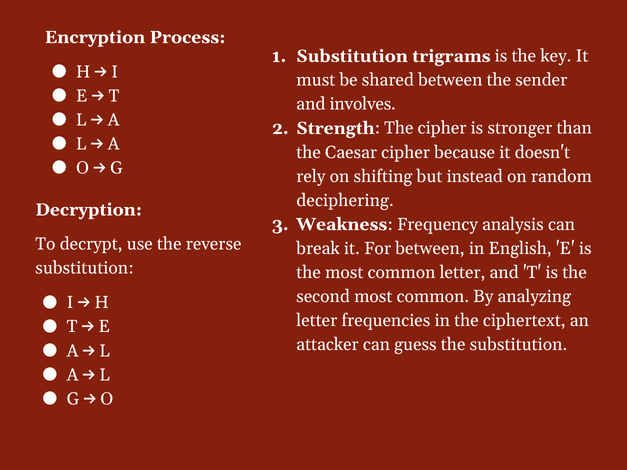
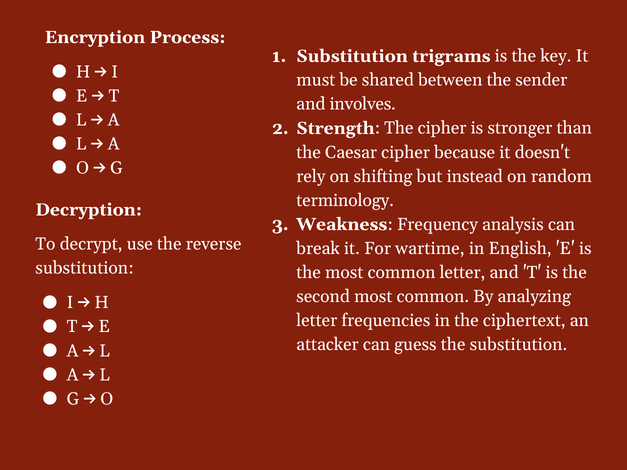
deciphering: deciphering -> terminology
For between: between -> wartime
